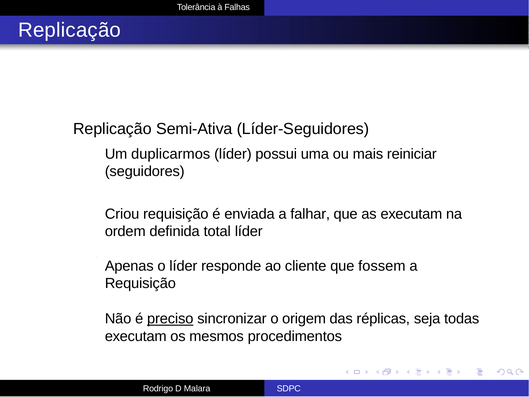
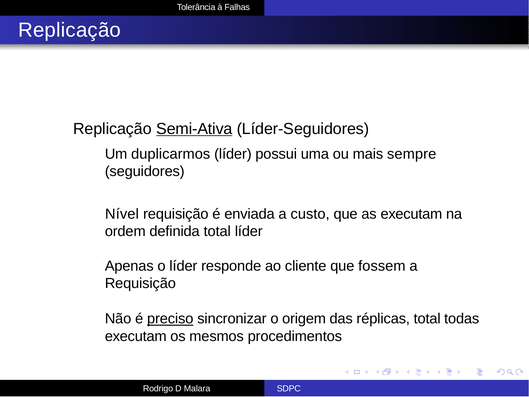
Semi-Ativa underline: none -> present
reiniciar: reiniciar -> sempre
Criou: Criou -> Nível
falhar: falhar -> custo
réplicas seja: seja -> total
